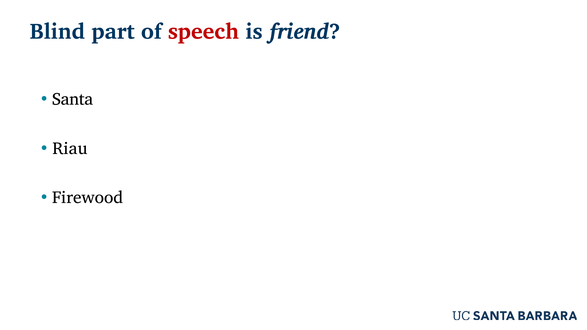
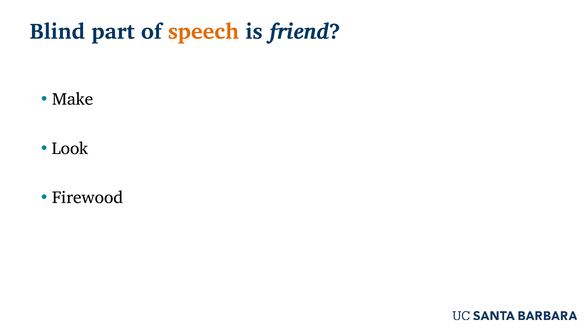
speech colour: red -> orange
Santa: Santa -> Make
Riau: Riau -> Look
